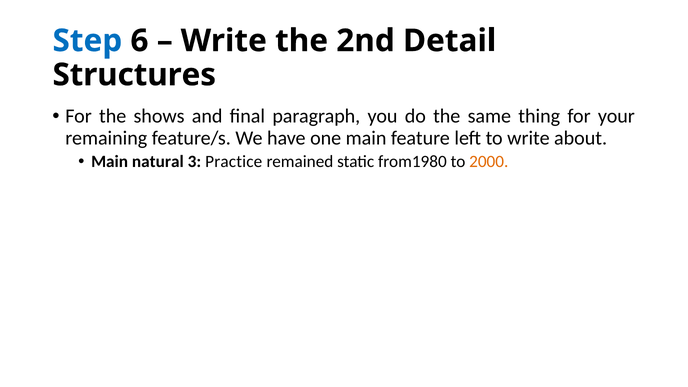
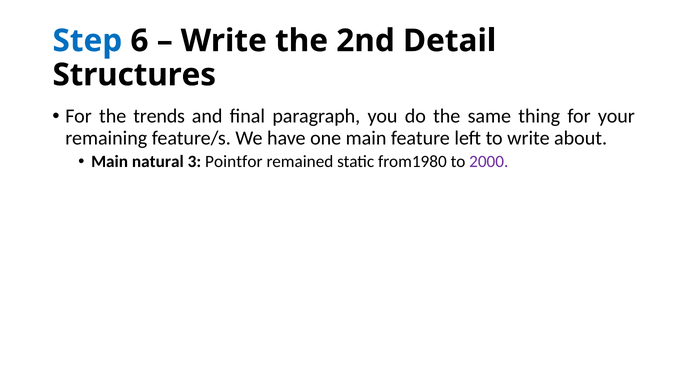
shows: shows -> trends
Practice: Practice -> Pointfor
2000 colour: orange -> purple
